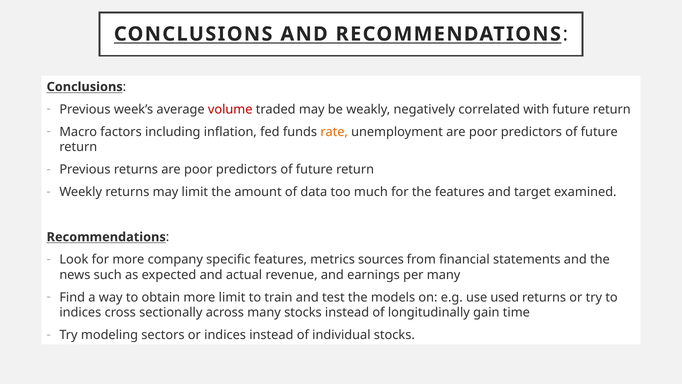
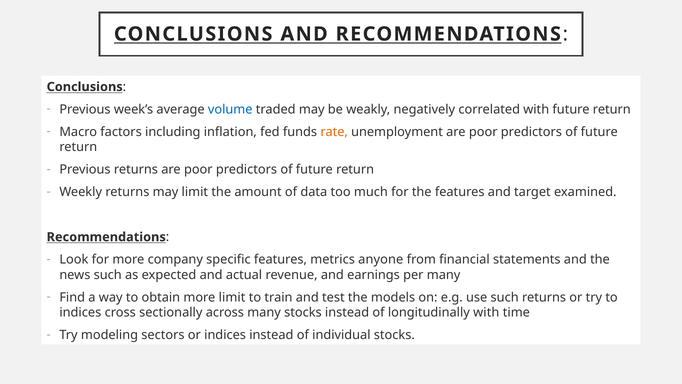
volume colour: red -> blue
sources: sources -> anyone
use used: used -> such
longitudinally gain: gain -> with
